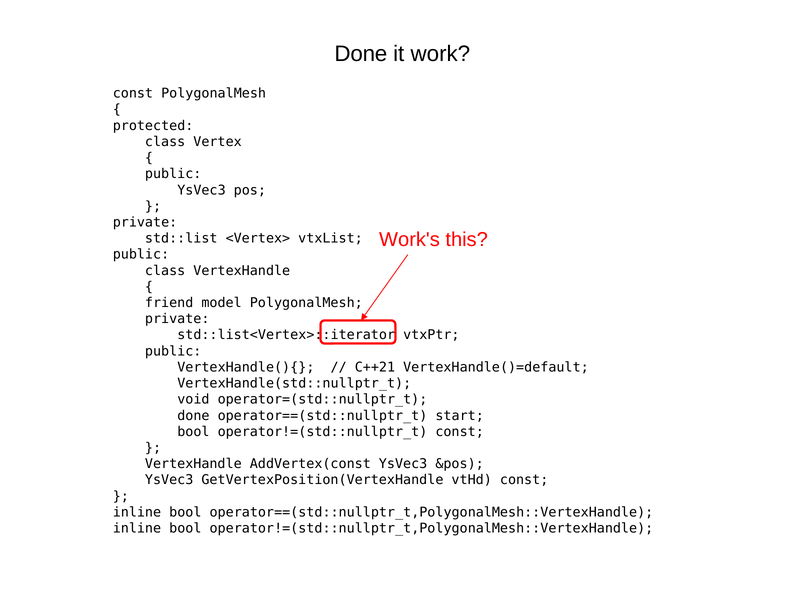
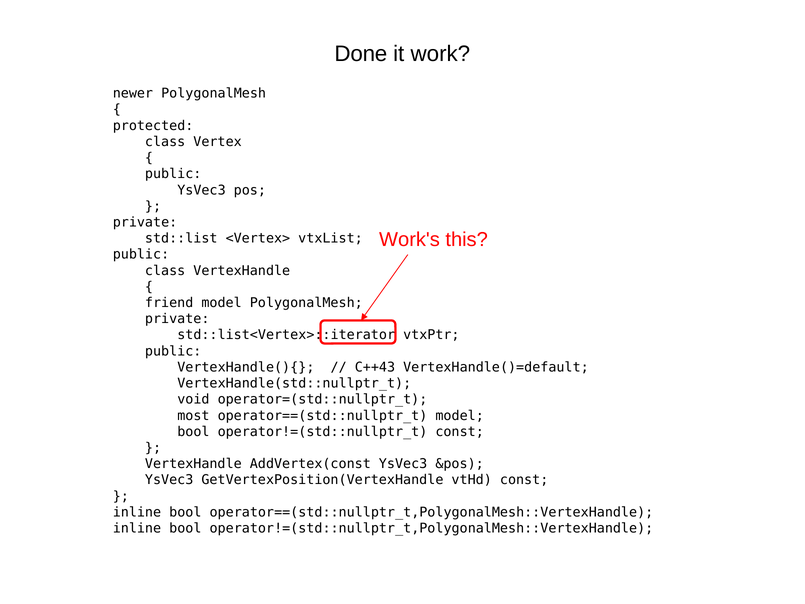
const at (133, 93): const -> newer
C++21: C++21 -> C++43
done at (193, 415): done -> most
operator==(std::nullptr_t start: start -> model
